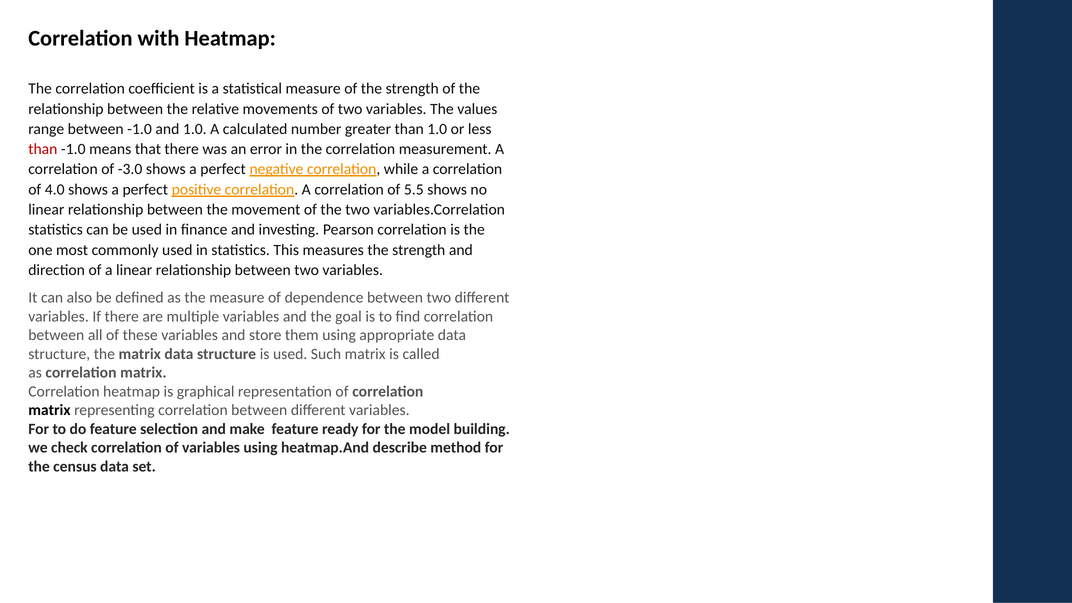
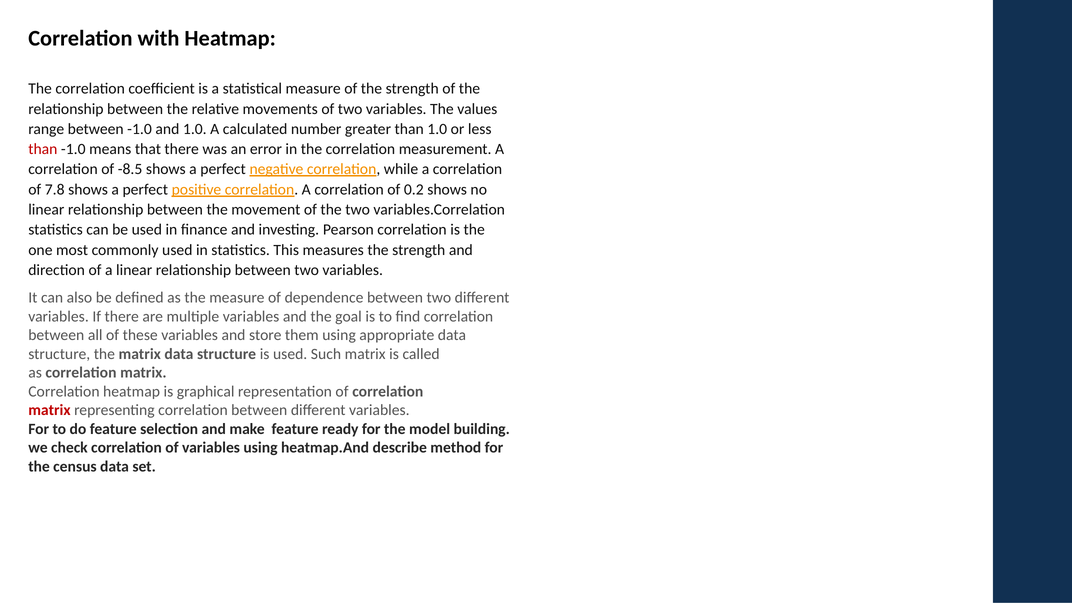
-3.0: -3.0 -> -8.5
4.0: 4.0 -> 7.8
5.5: 5.5 -> 0.2
matrix at (49, 410) colour: black -> red
